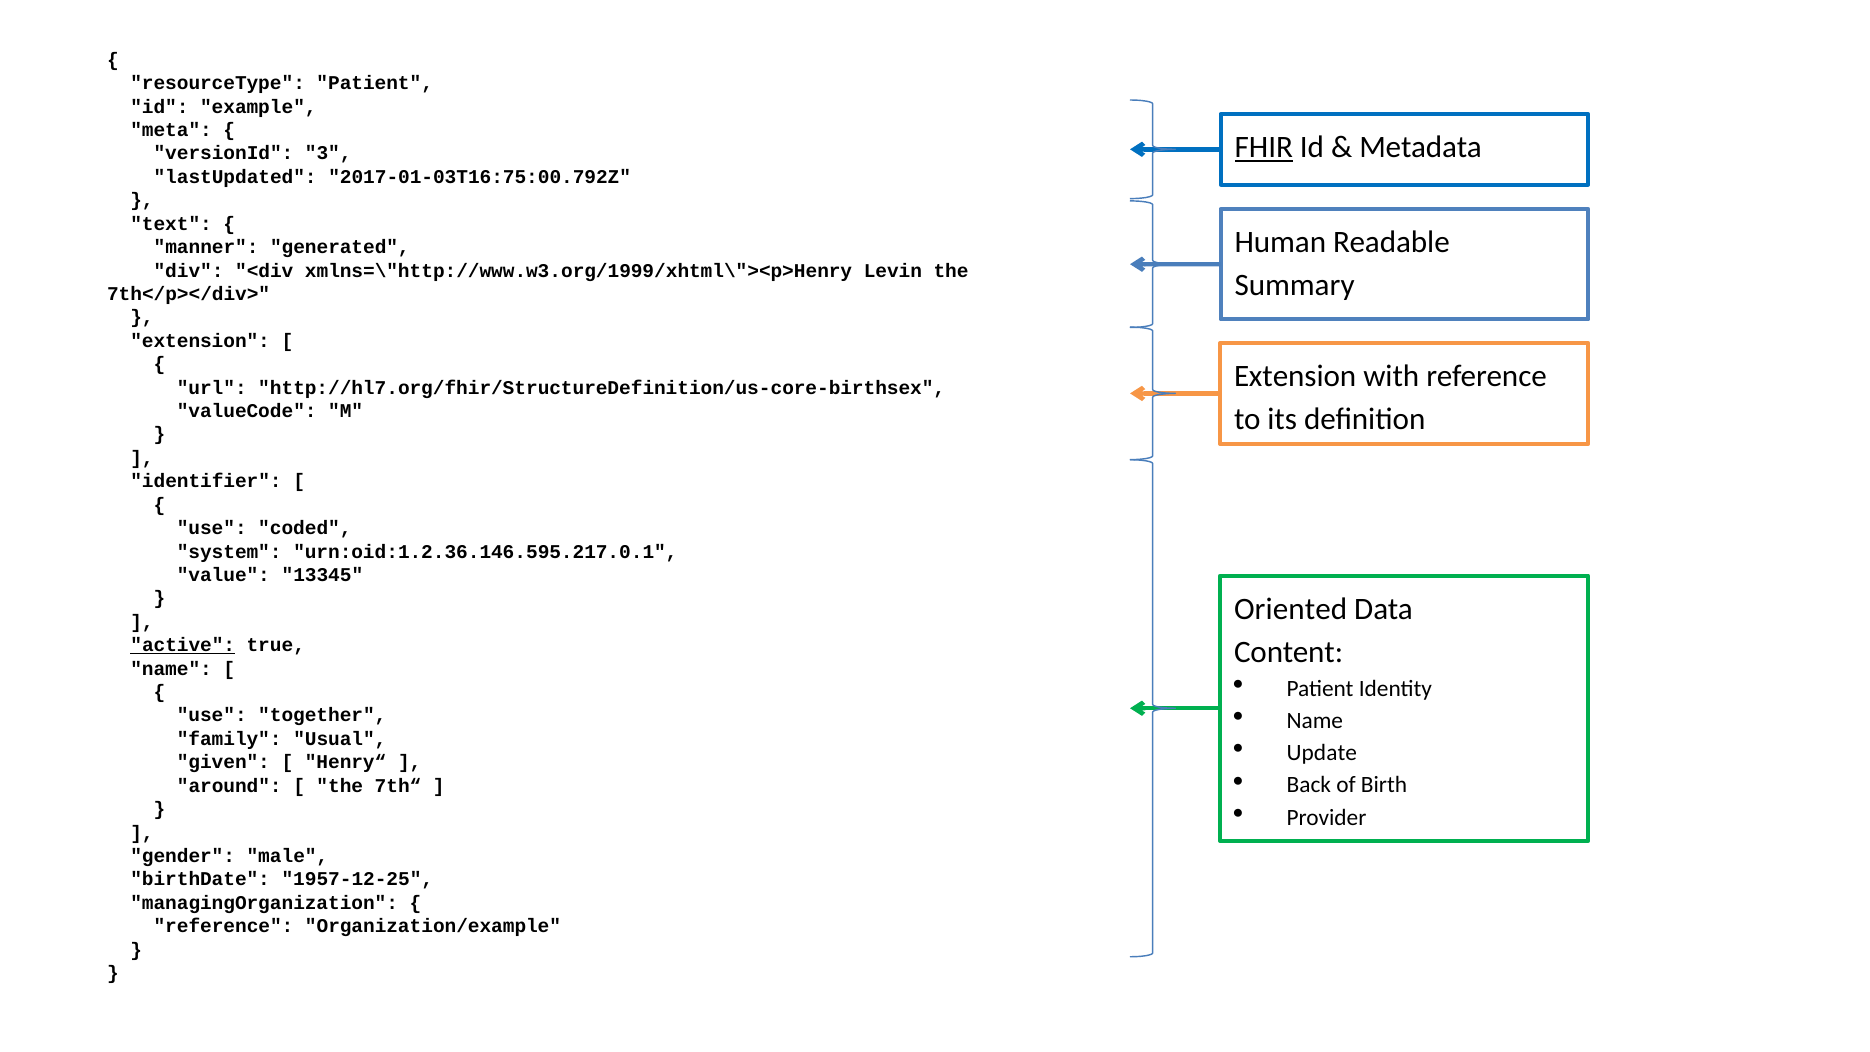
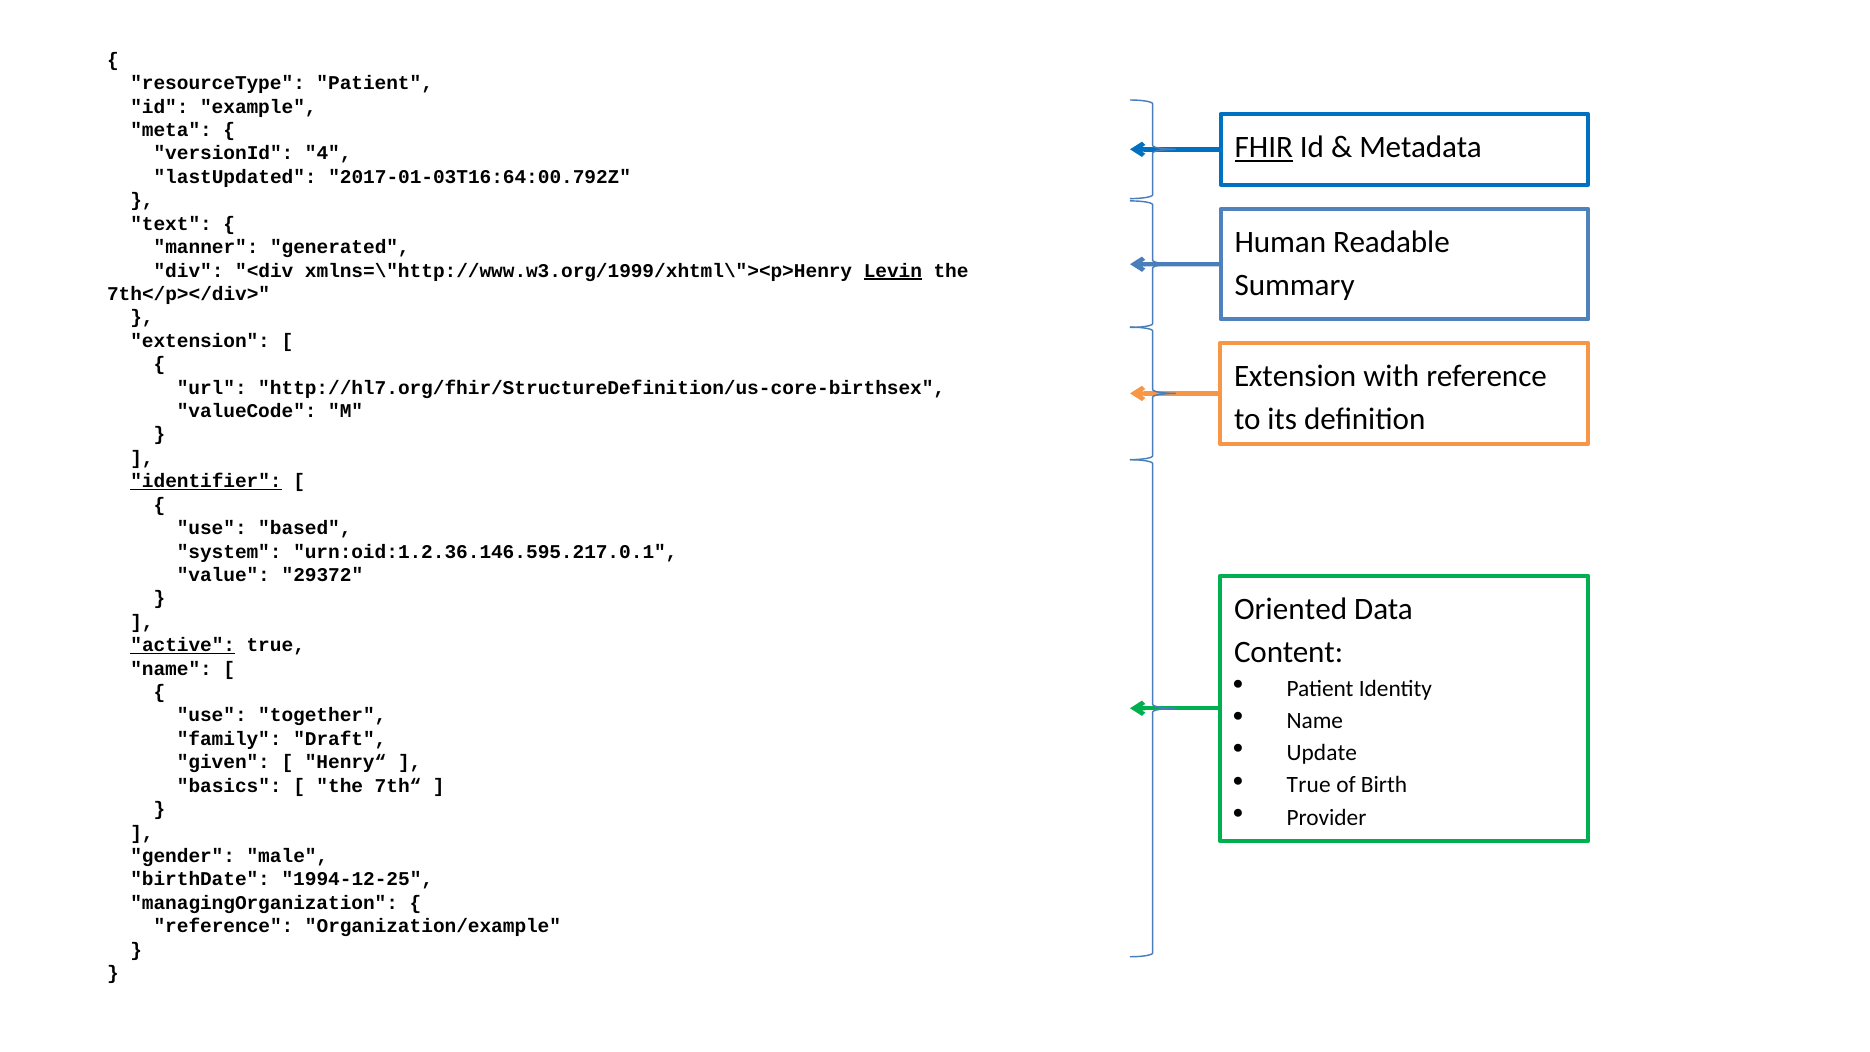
3: 3 -> 4
2017-01-03T16:75:00.792Z: 2017-01-03T16:75:00.792Z -> 2017-01-03T16:64:00.792Z
Levin underline: none -> present
identifier underline: none -> present
coded: coded -> based
13345: 13345 -> 29372
Usual: Usual -> Draft
Back at (1309, 785): Back -> True
around: around -> basics
1957-12-25: 1957-12-25 -> 1994-12-25
